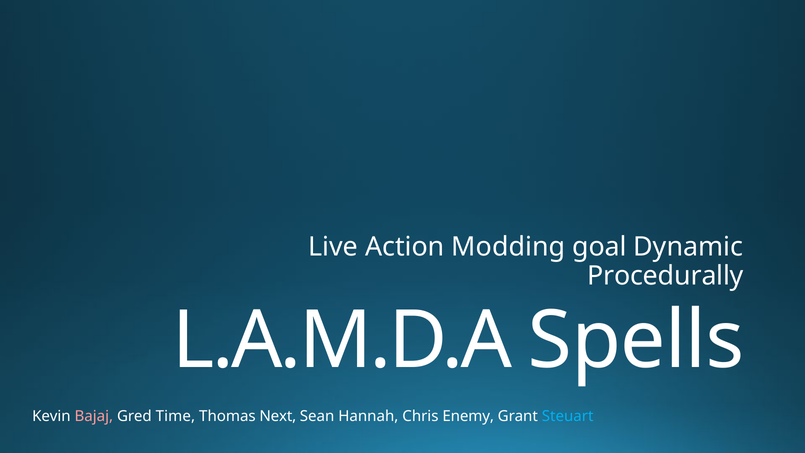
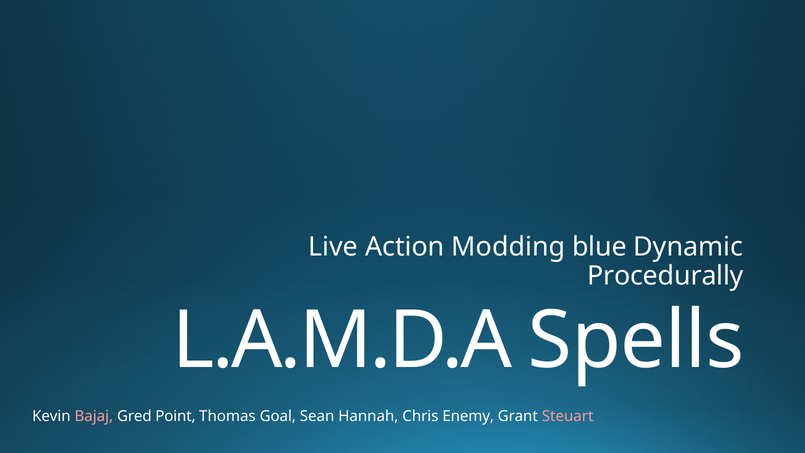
goal: goal -> blue
Time: Time -> Point
Next: Next -> Goal
Steuart colour: light blue -> pink
